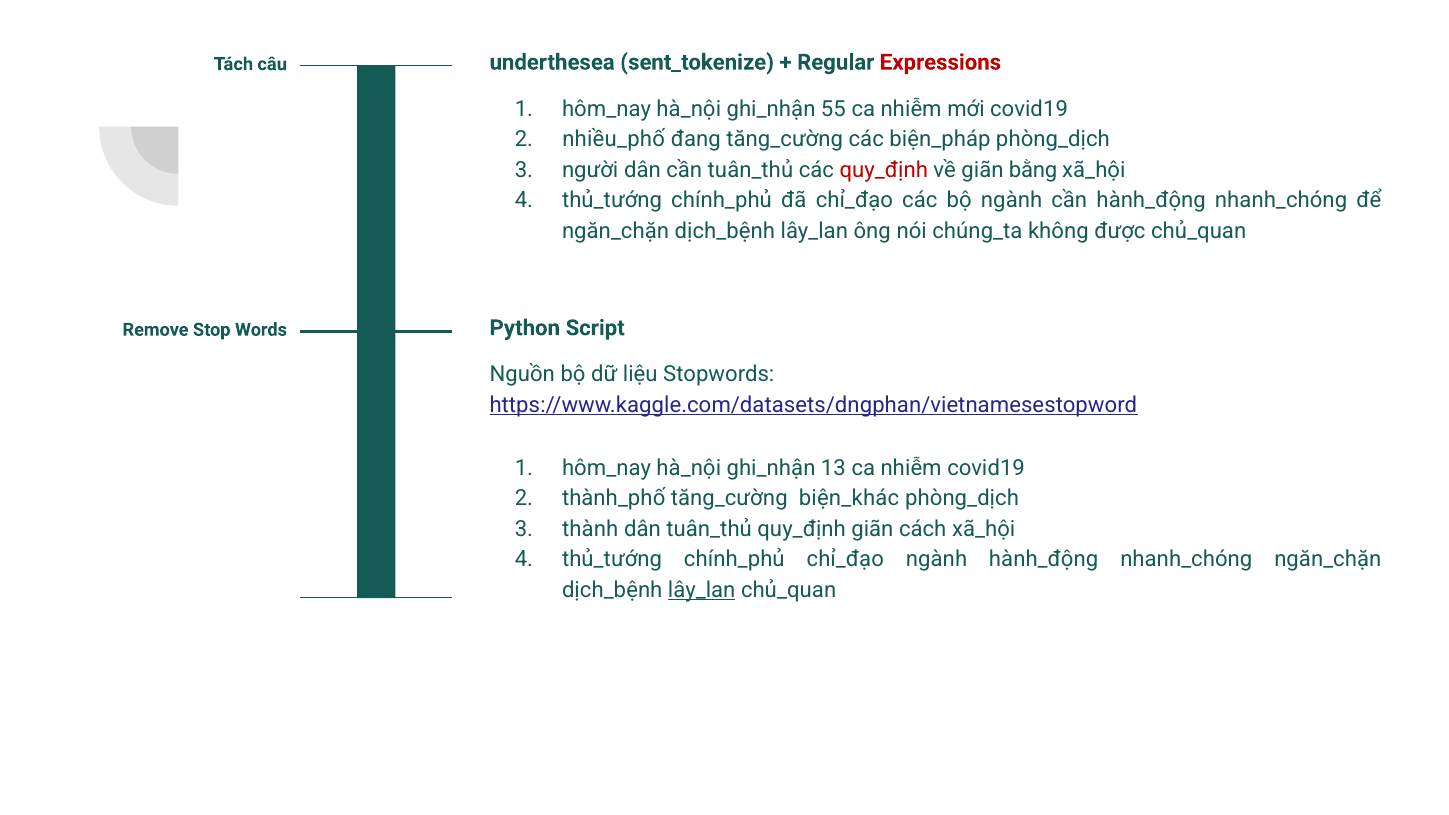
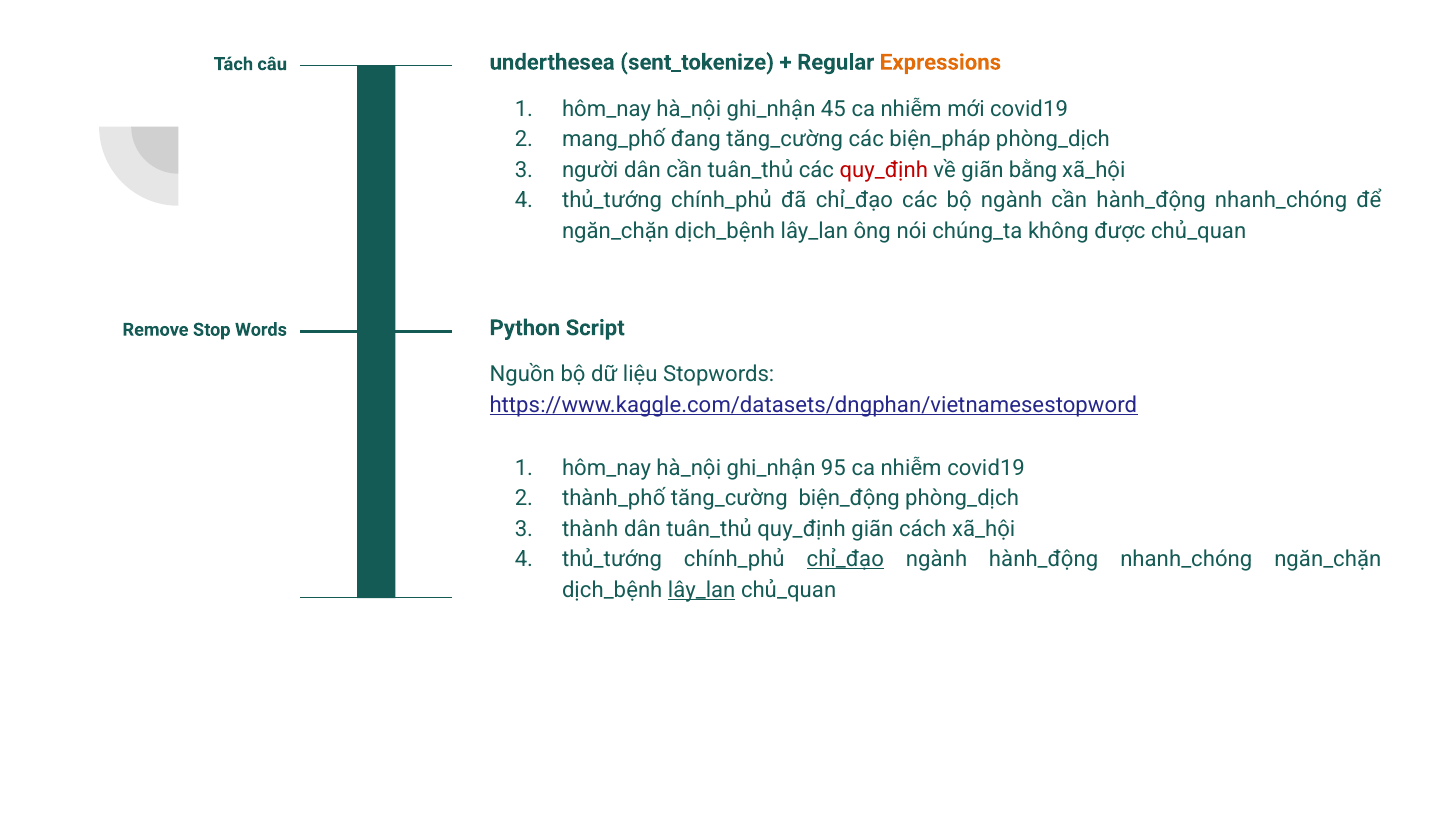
Expressions colour: red -> orange
55: 55 -> 45
nhiều_phố: nhiều_phố -> mang_phố
13: 13 -> 95
biện_khác: biện_khác -> biện_động
chỉ_đạo at (845, 559) underline: none -> present
